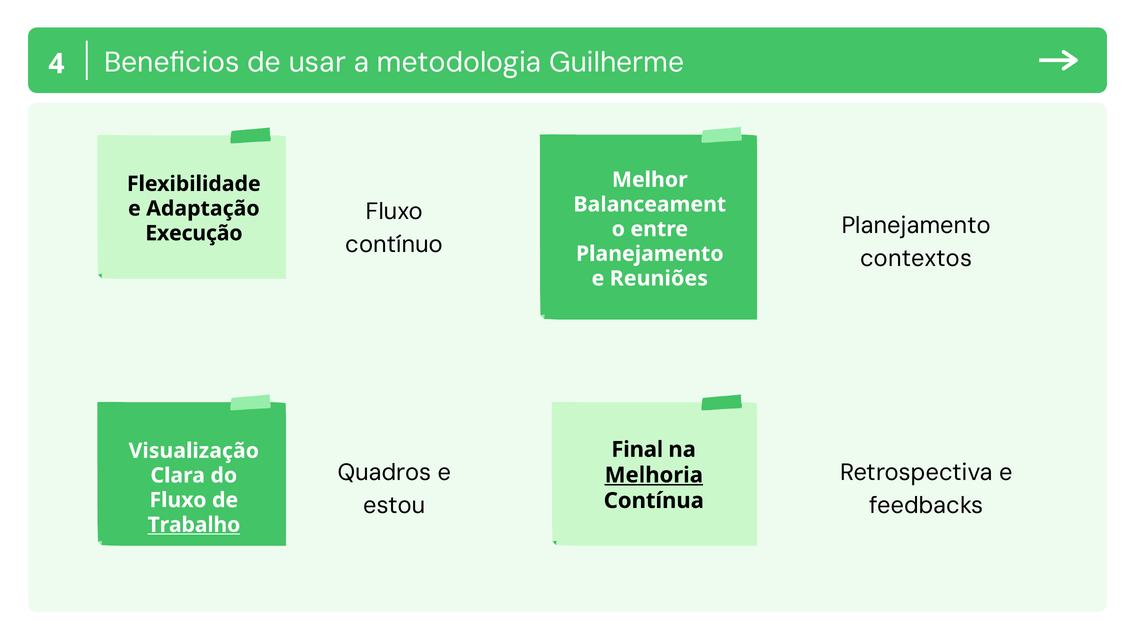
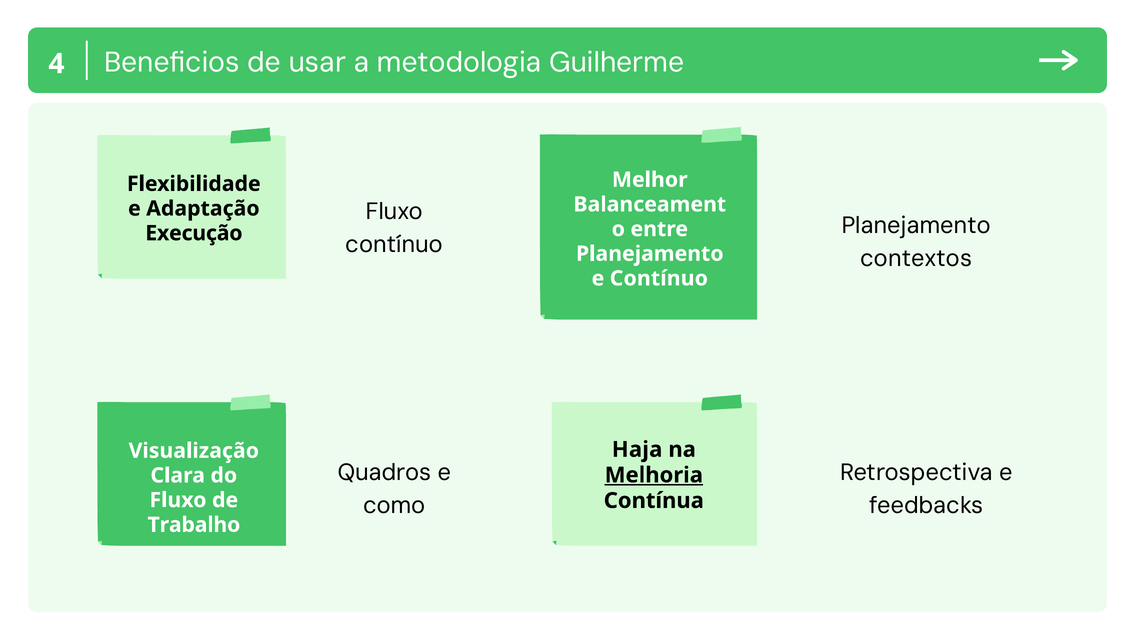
e Reuniões: Reuniões -> Contínuo
Final: Final -> Haja
estou: estou -> como
Trabalho underline: present -> none
